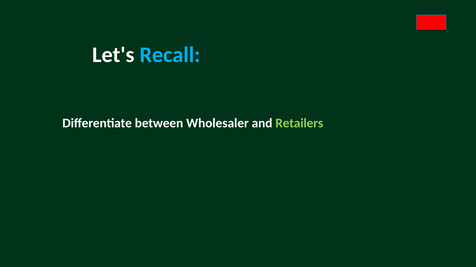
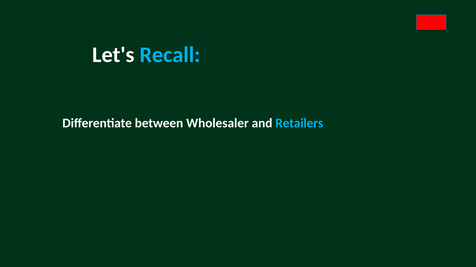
Retailers colour: light green -> light blue
